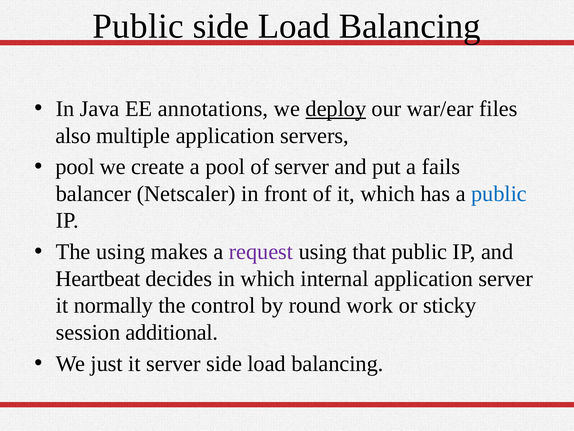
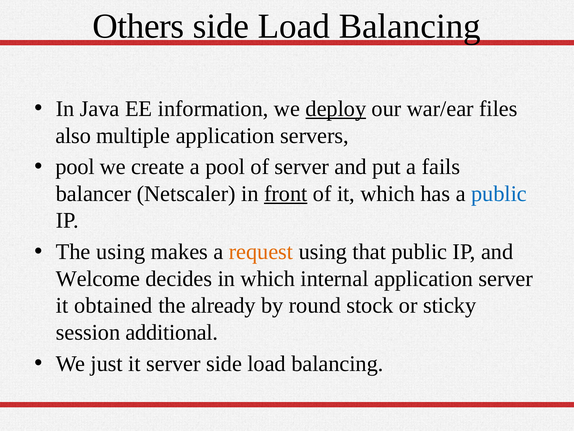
Public at (138, 26): Public -> Others
annotations: annotations -> information
front underline: none -> present
request colour: purple -> orange
Heartbeat: Heartbeat -> Welcome
normally: normally -> obtained
control: control -> already
work: work -> stock
